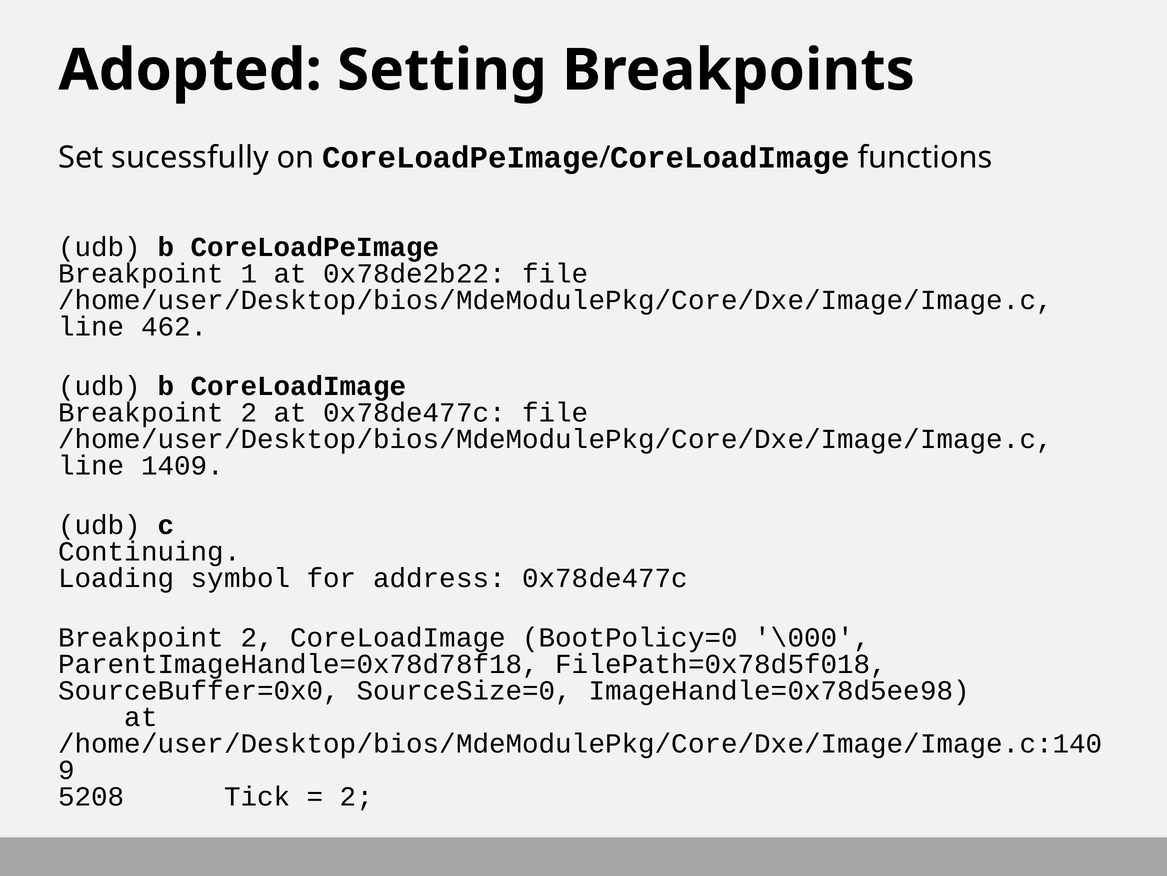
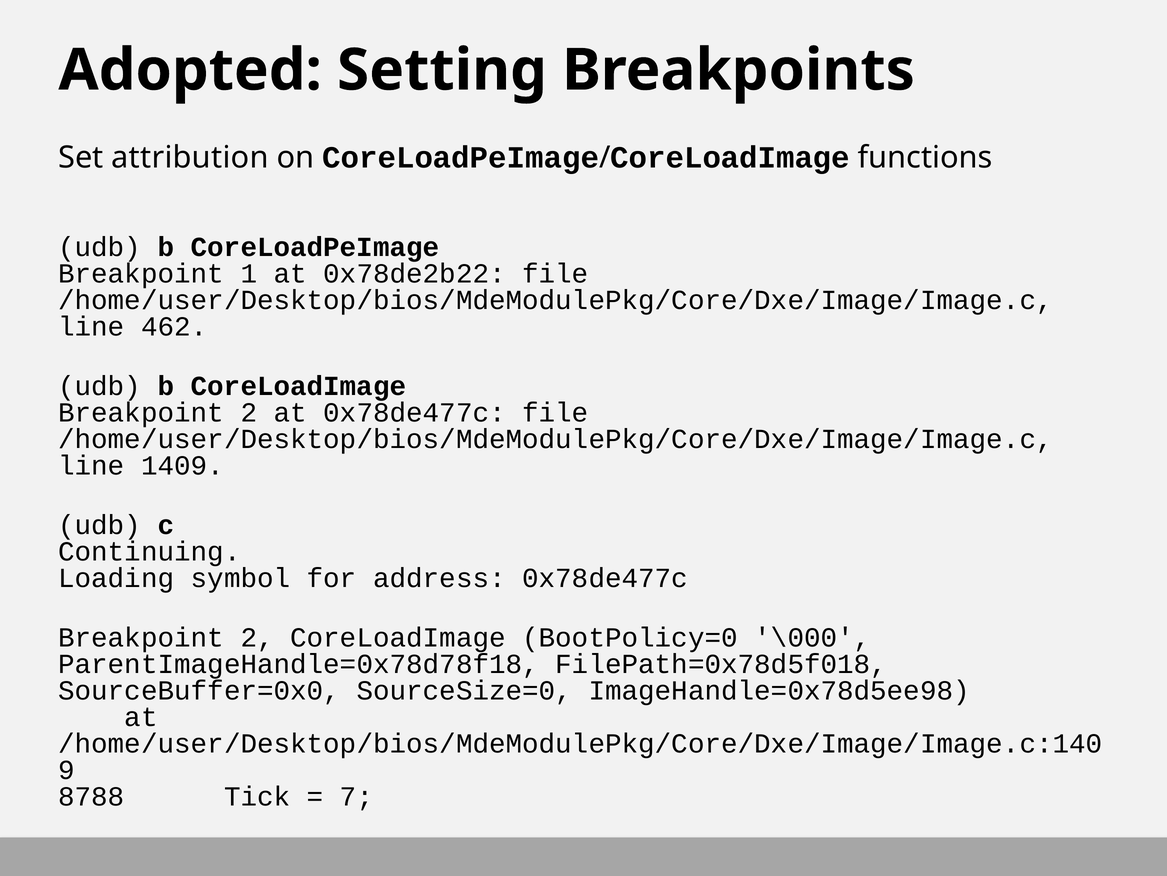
sucessfully: sucessfully -> attribution
5208: 5208 -> 8788
2 at (357, 796): 2 -> 7
